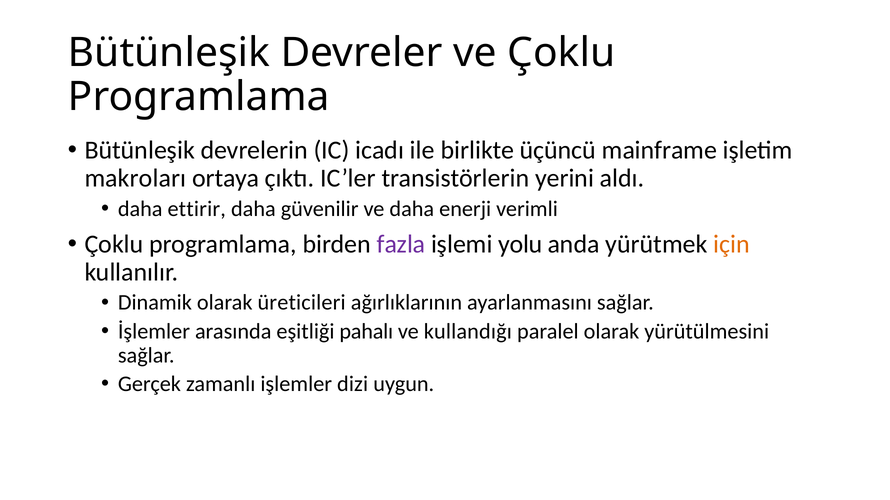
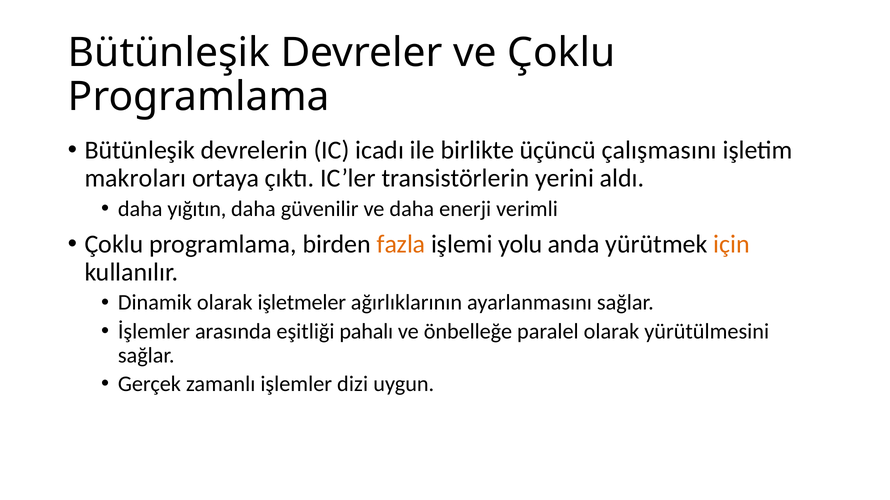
mainframe: mainframe -> çalışmasını
ettirir: ettirir -> yığıtın
fazla colour: purple -> orange
üreticileri: üreticileri -> işletmeler
kullandığı: kullandığı -> önbelleğe
